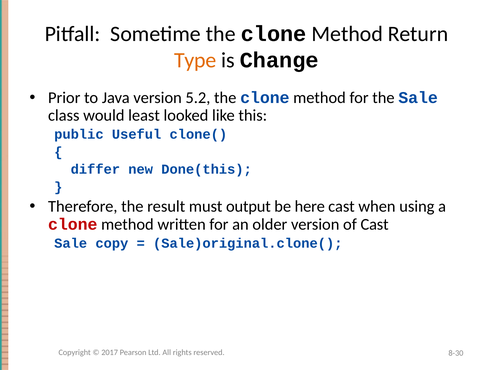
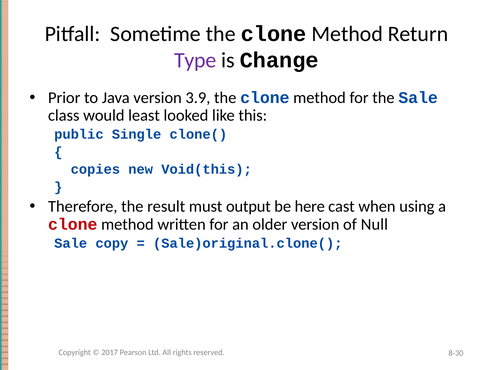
Type colour: orange -> purple
5.2: 5.2 -> 3.9
Useful: Useful -> Single
differ: differ -> copies
Done(this: Done(this -> Void(this
of Cast: Cast -> Null
